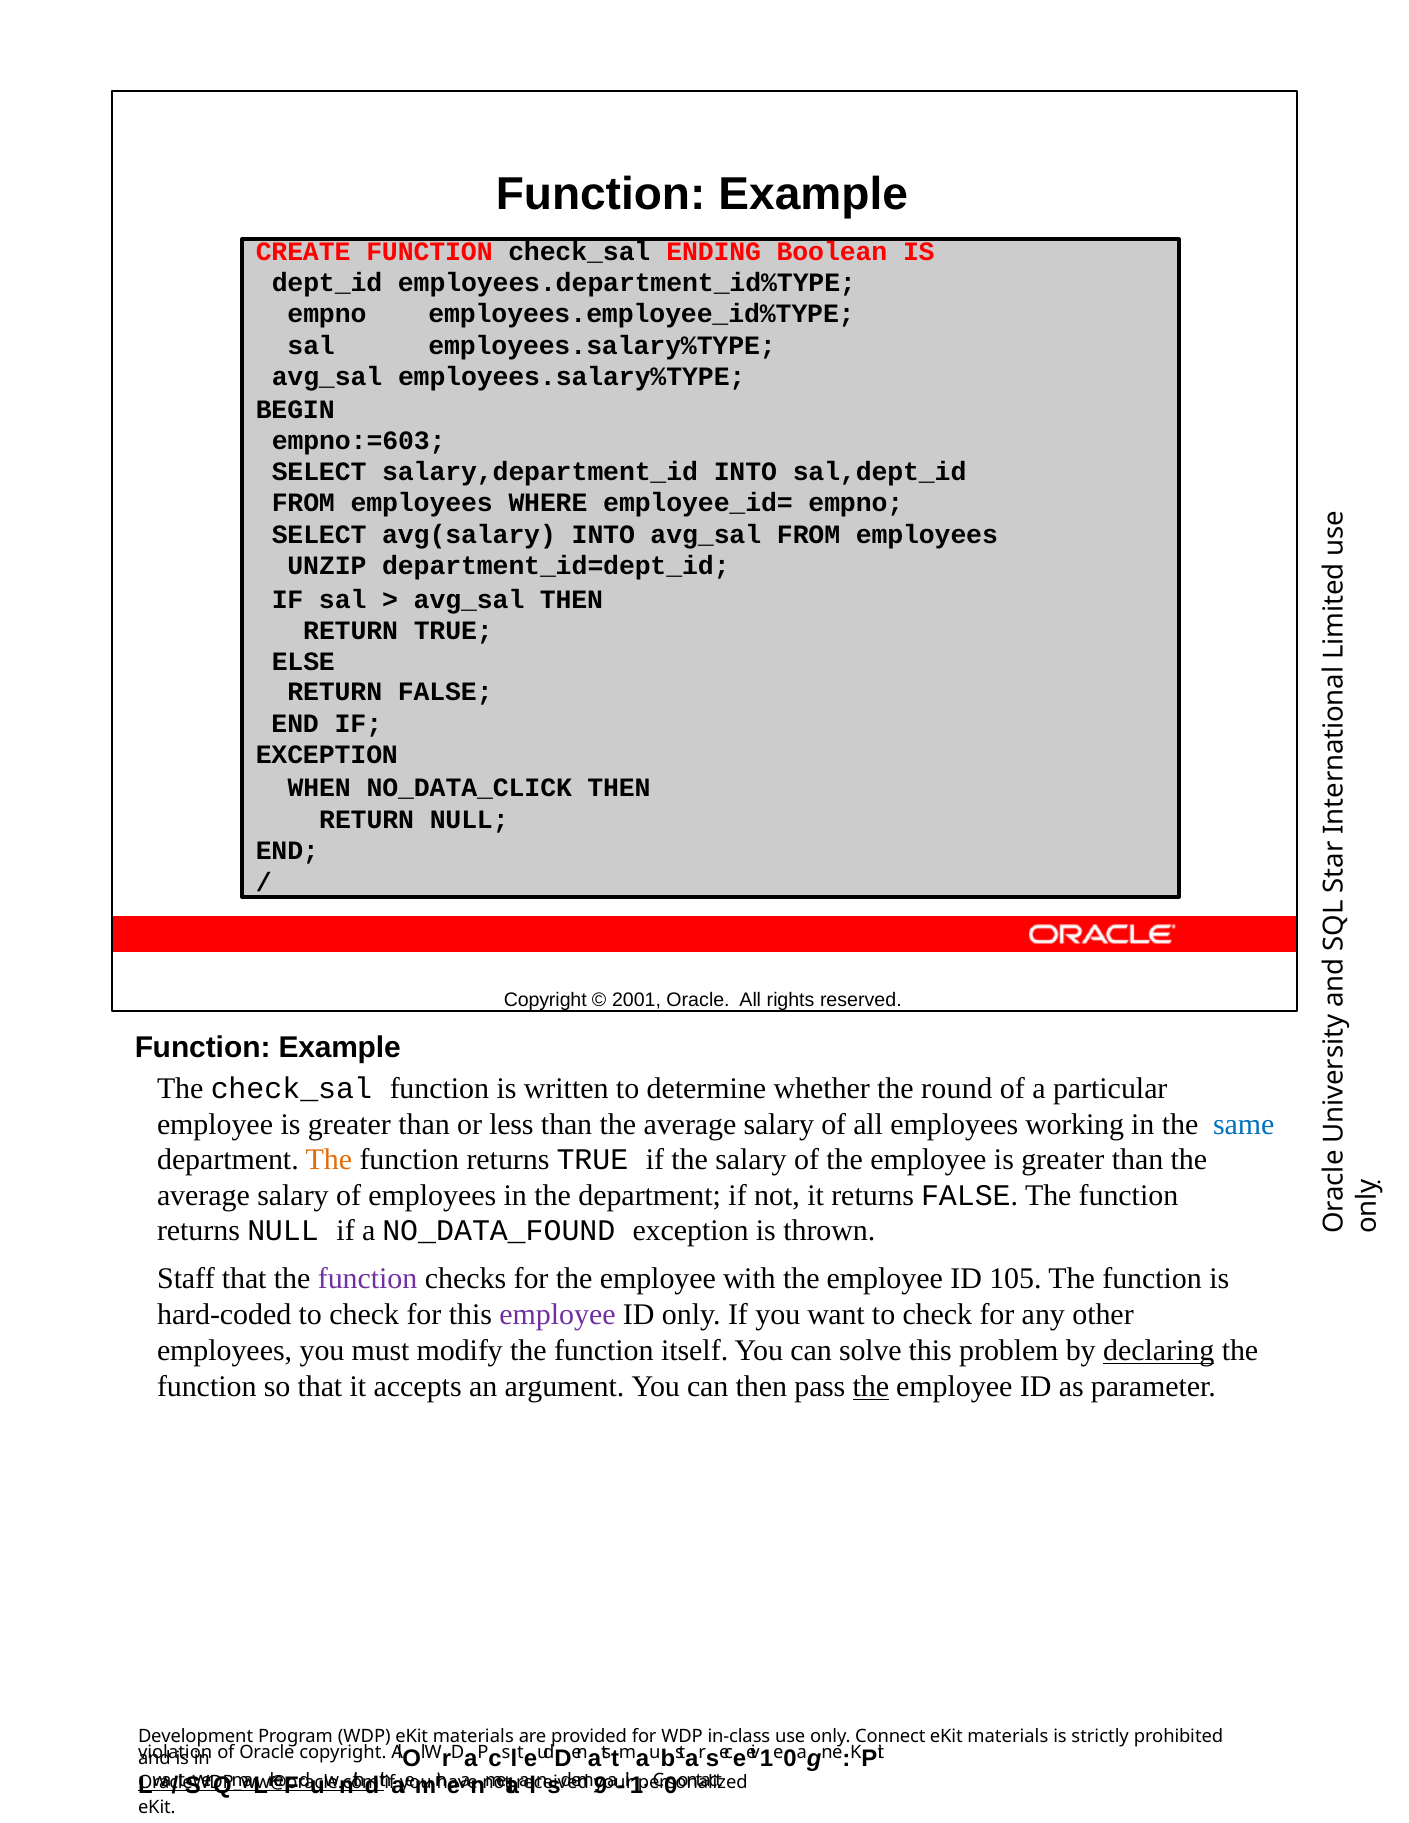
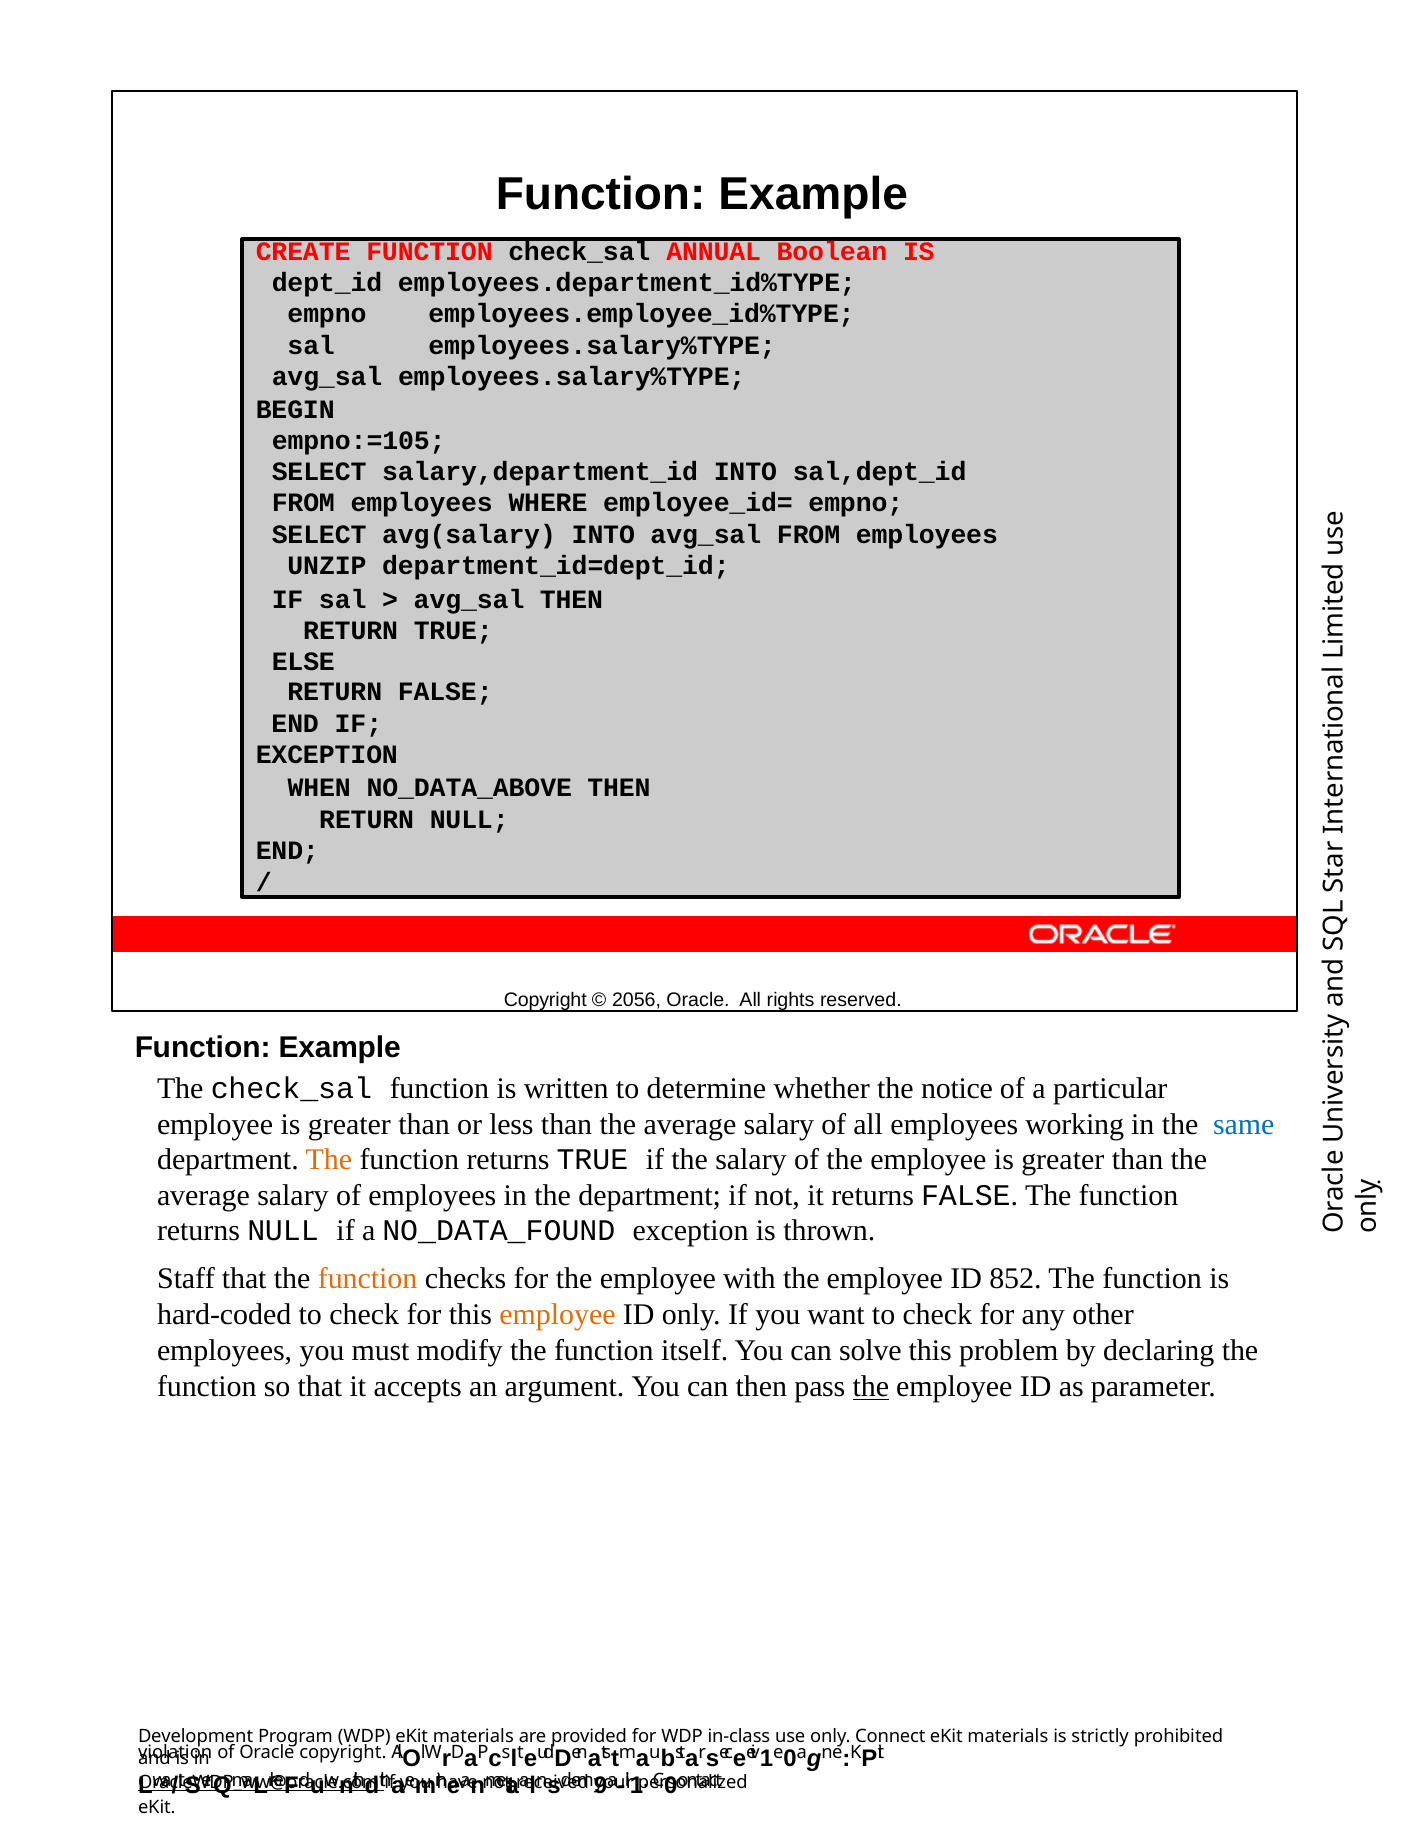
ENDING: ENDING -> ANNUAL
empno:=603: empno:=603 -> empno:=105
NO_DATA_CLICK: NO_DATA_CLICK -> NO_DATA_ABOVE
2001: 2001 -> 2056
round: round -> notice
function at (368, 1279) colour: purple -> orange
105: 105 -> 852
employee at (557, 1315) colour: purple -> orange
declaring underline: present -> none
